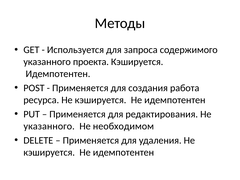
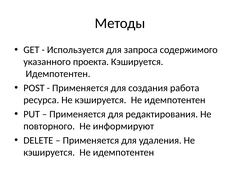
указанного at (49, 126): указанного -> повторного
необходимом: необходимом -> информируют
